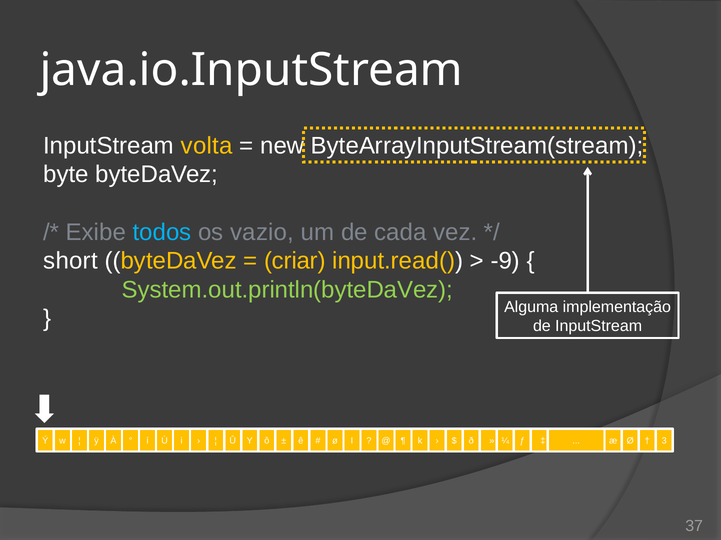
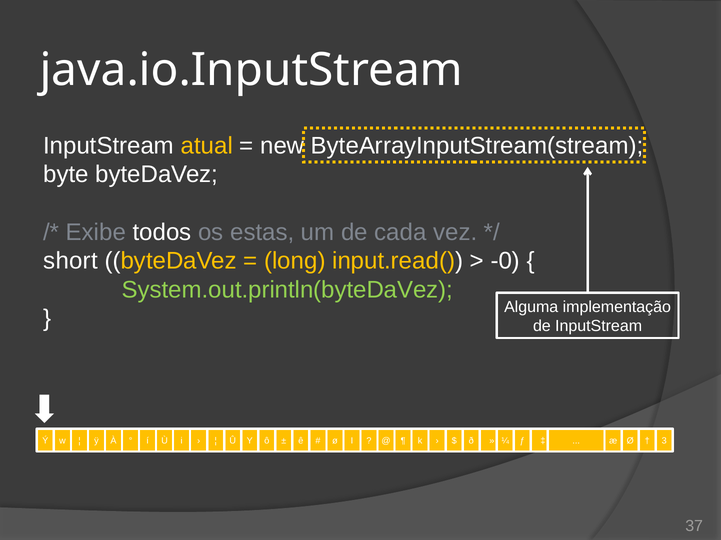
volta: volta -> atual
todos colour: light blue -> white
vazio: vazio -> estas
criar: criar -> long
-9: -9 -> -0
